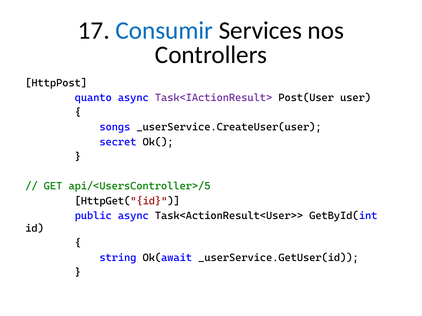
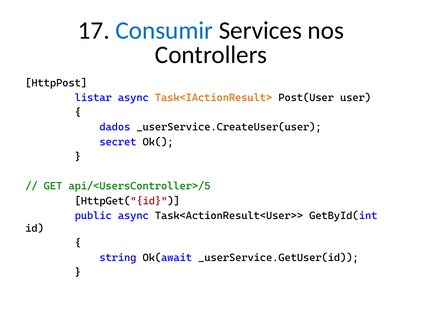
quanto: quanto -> listar
Task<IActionResult> colour: purple -> orange
songs: songs -> dados
